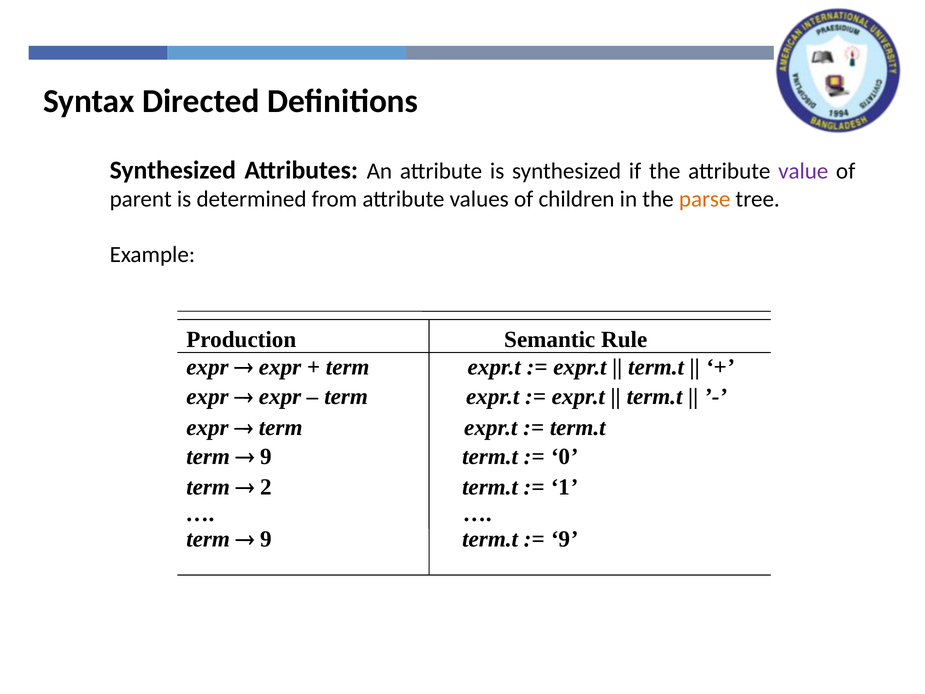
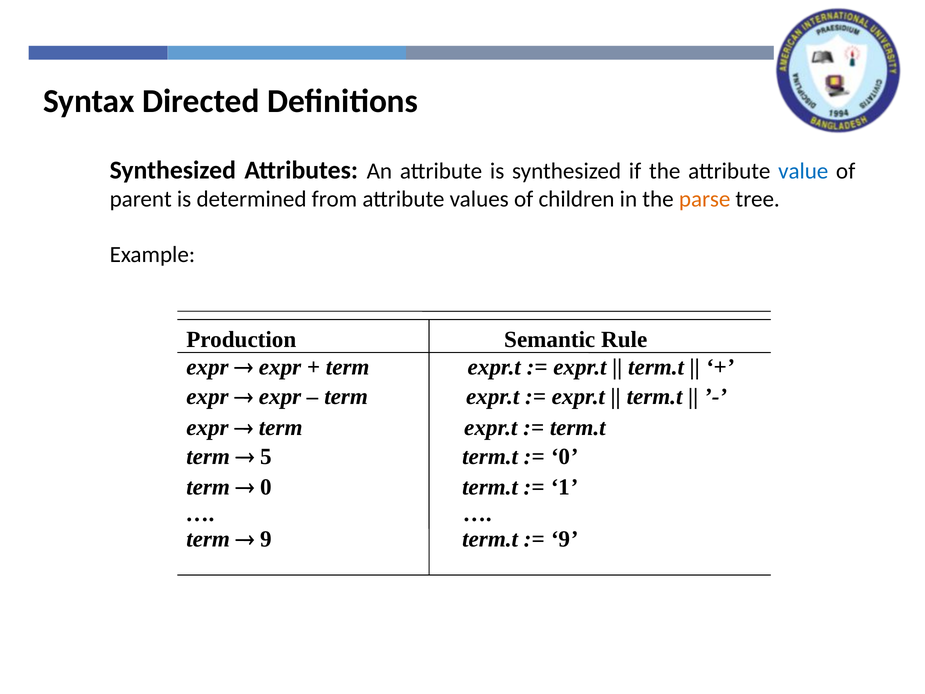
value colour: purple -> blue
9 at (266, 456): 9 -> 5
2 at (266, 487): 2 -> 0
